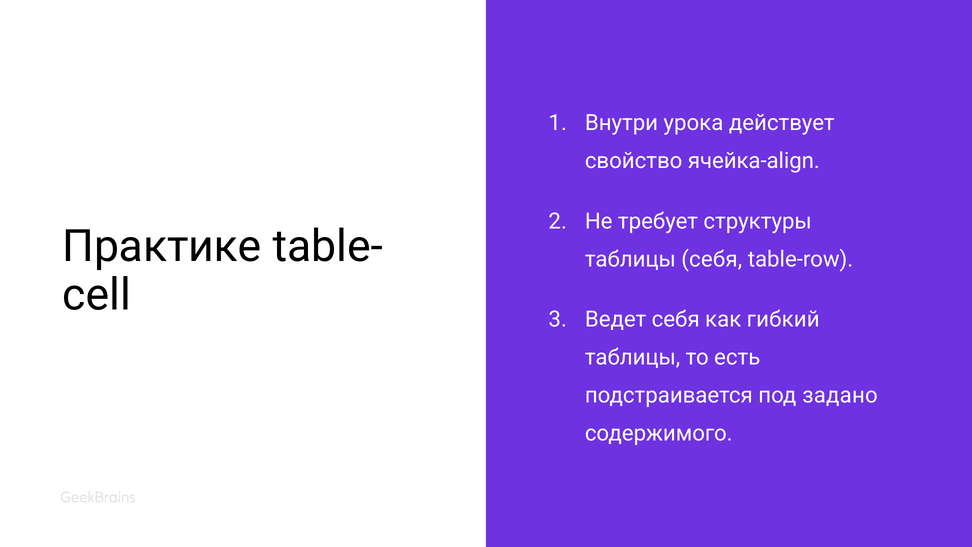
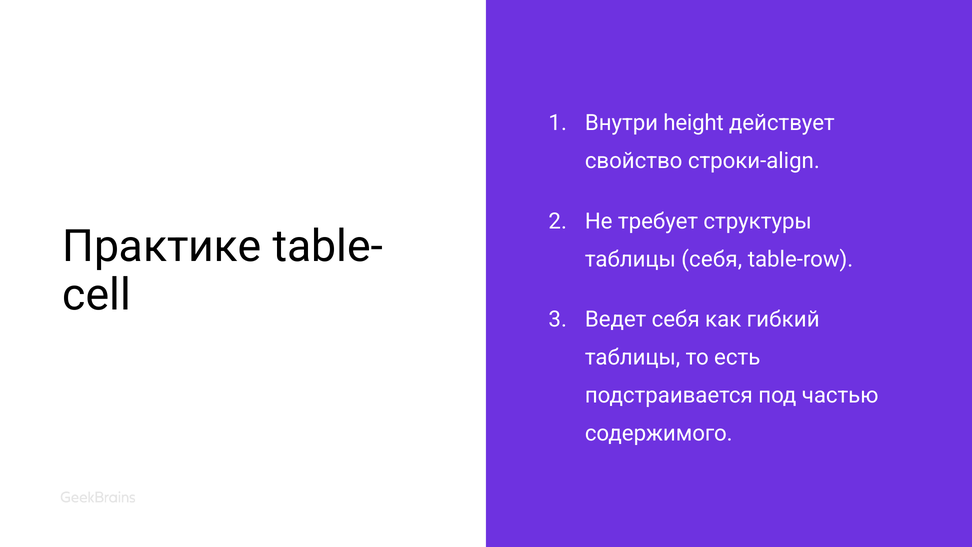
урока: урока -> height
ячейка-align: ячейка-align -> строки-align
задано: задано -> частью
